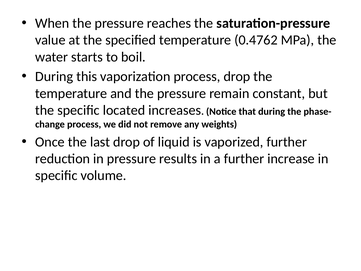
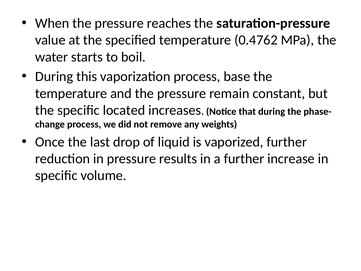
process drop: drop -> base
